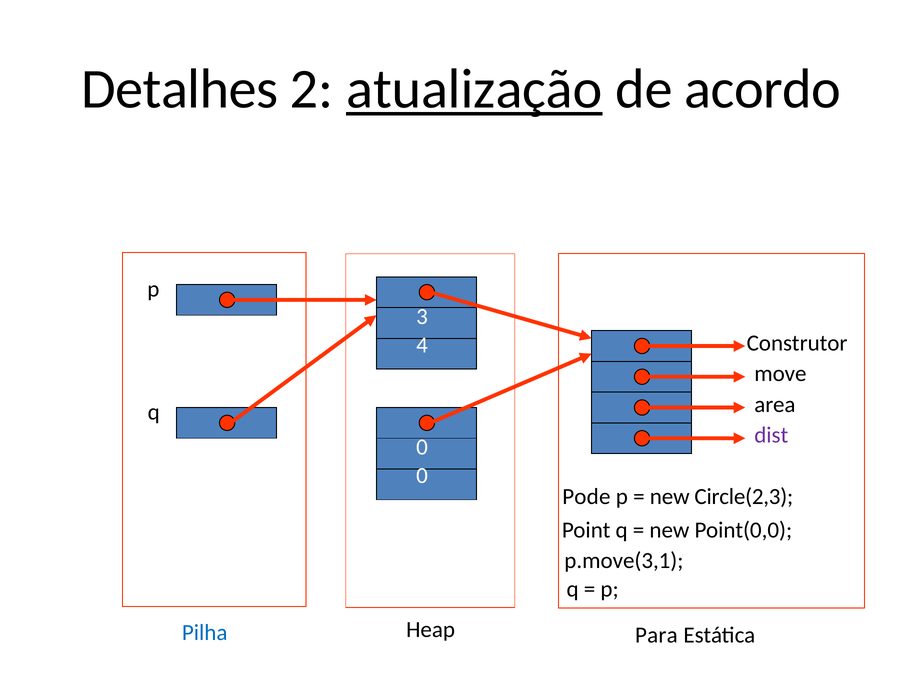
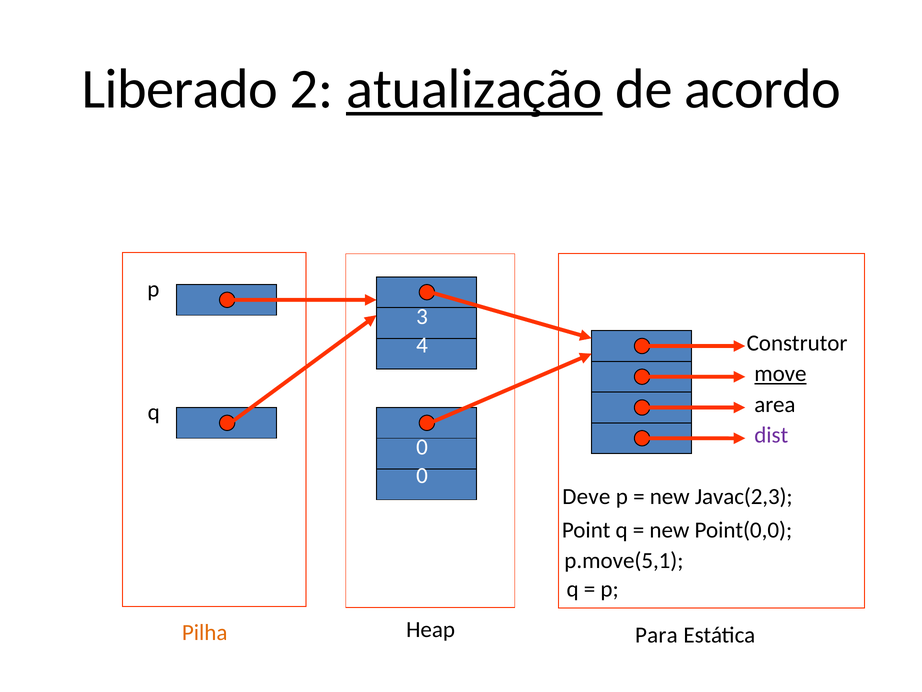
Detalhes: Detalhes -> Liberado
move underline: none -> present
Pode: Pode -> Deve
Circle(2,3: Circle(2,3 -> Javac(2,3
p.move(3,1: p.move(3,1 -> p.move(5,1
Pilha colour: blue -> orange
